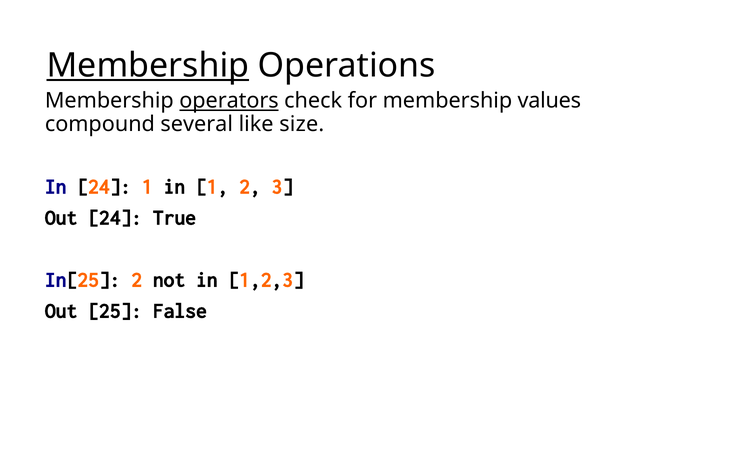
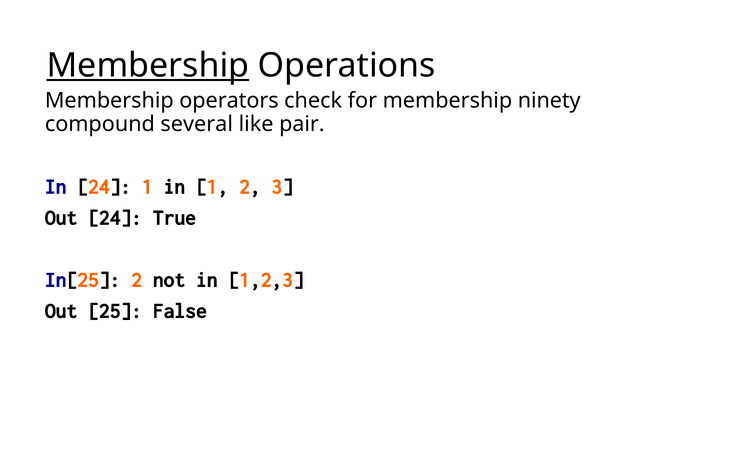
operators underline: present -> none
values: values -> ninety
size: size -> pair
